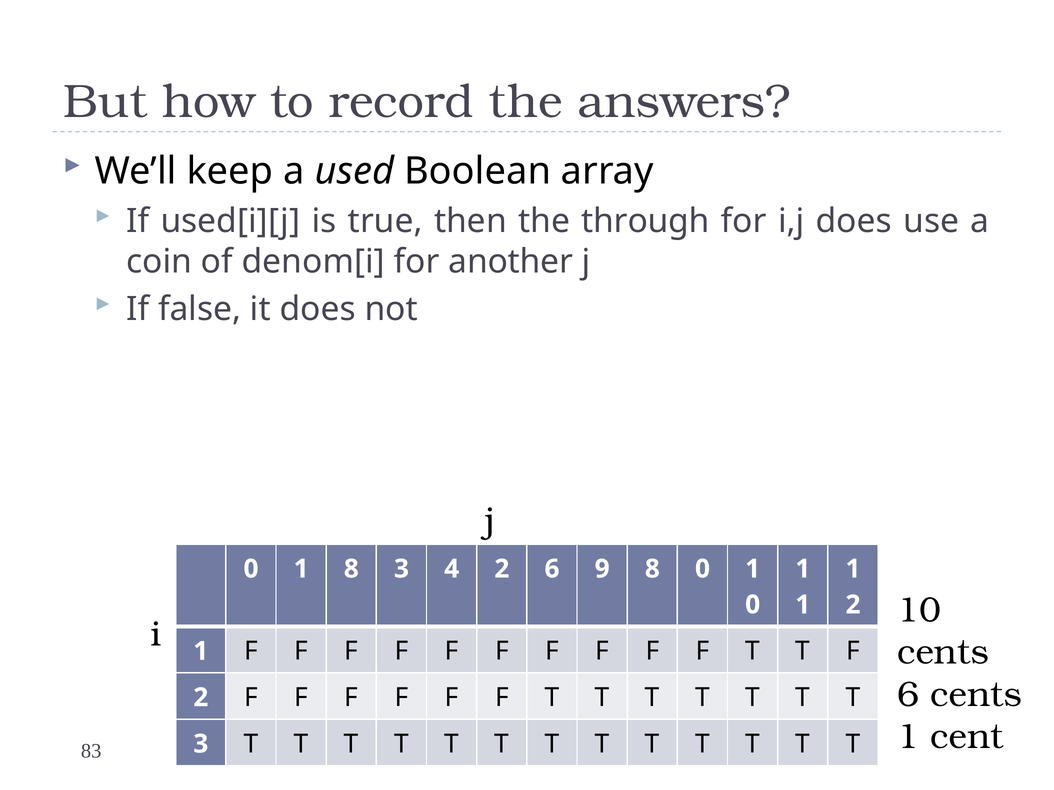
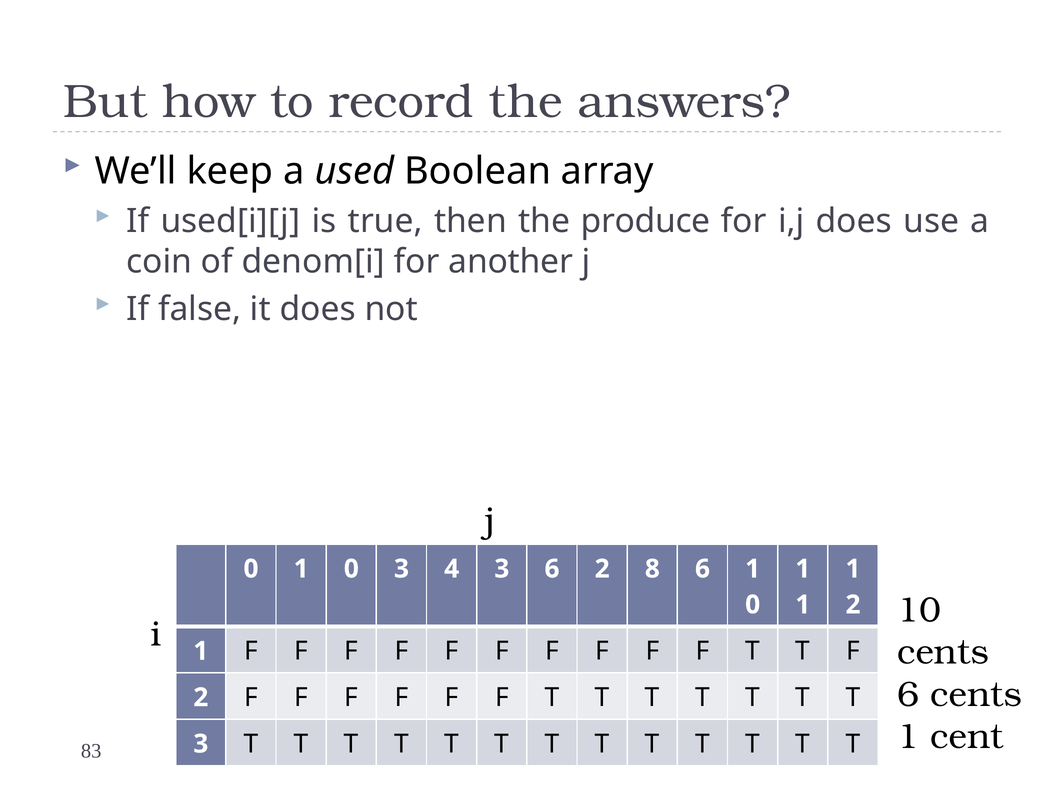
through: through -> produce
0 1 8: 8 -> 0
4 2: 2 -> 3
6 9: 9 -> 2
8 0: 0 -> 6
